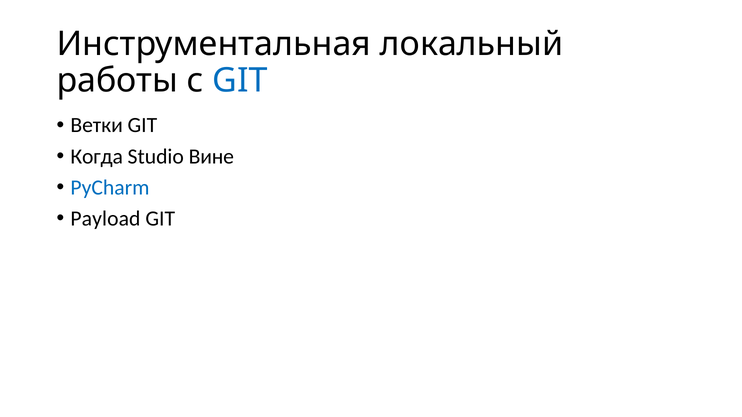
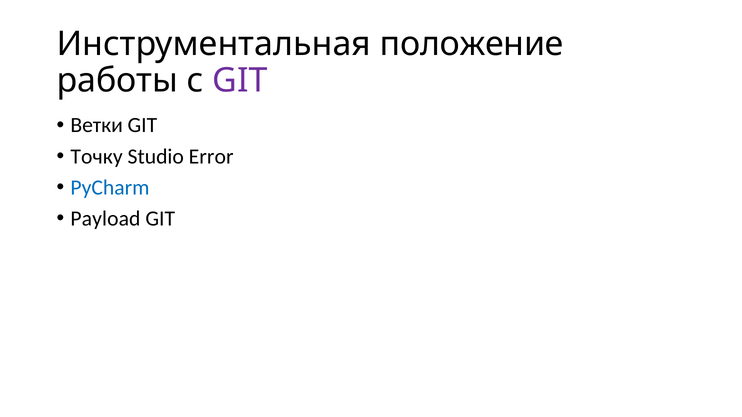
локальный: локальный -> положение
GIT at (240, 81) colour: blue -> purple
Когда: Когда -> Точку
Вине: Вине -> Error
